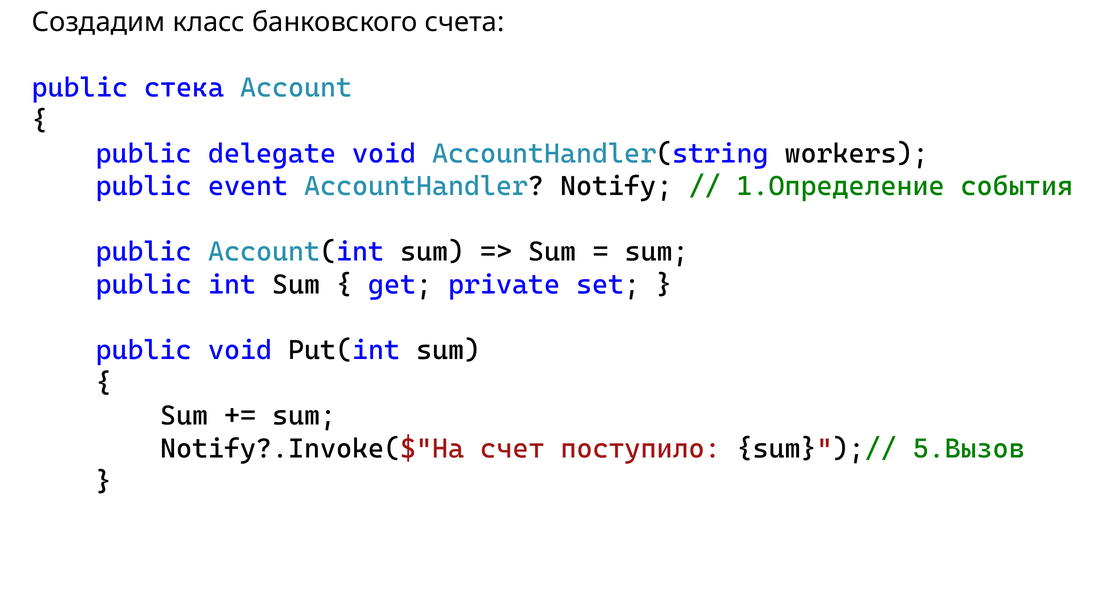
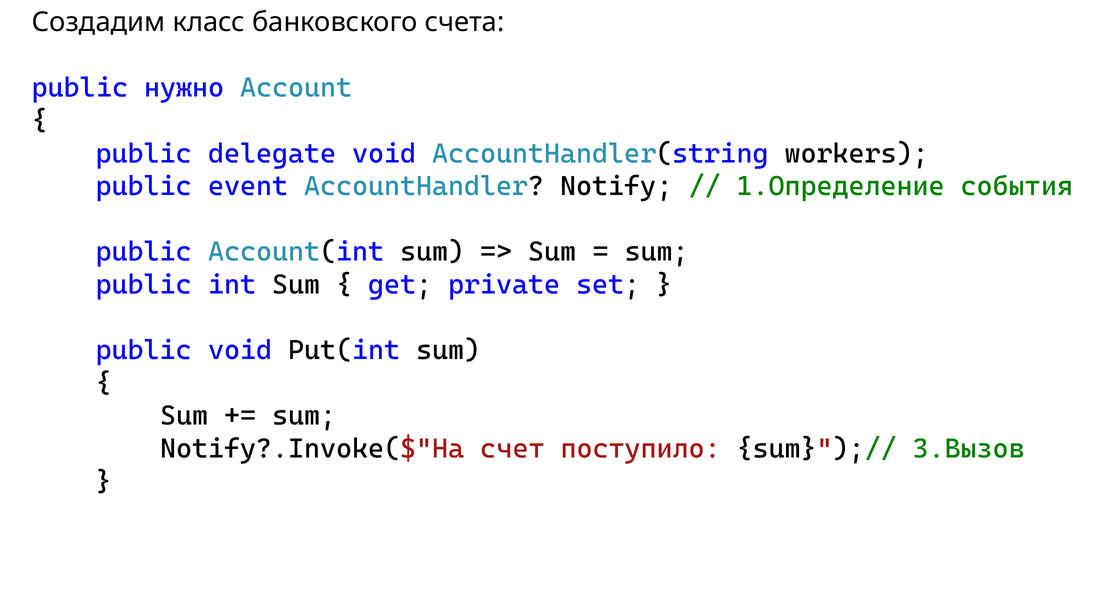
стека: стека -> нужно
5.Вызов: 5.Вызов -> 3.Вызов
